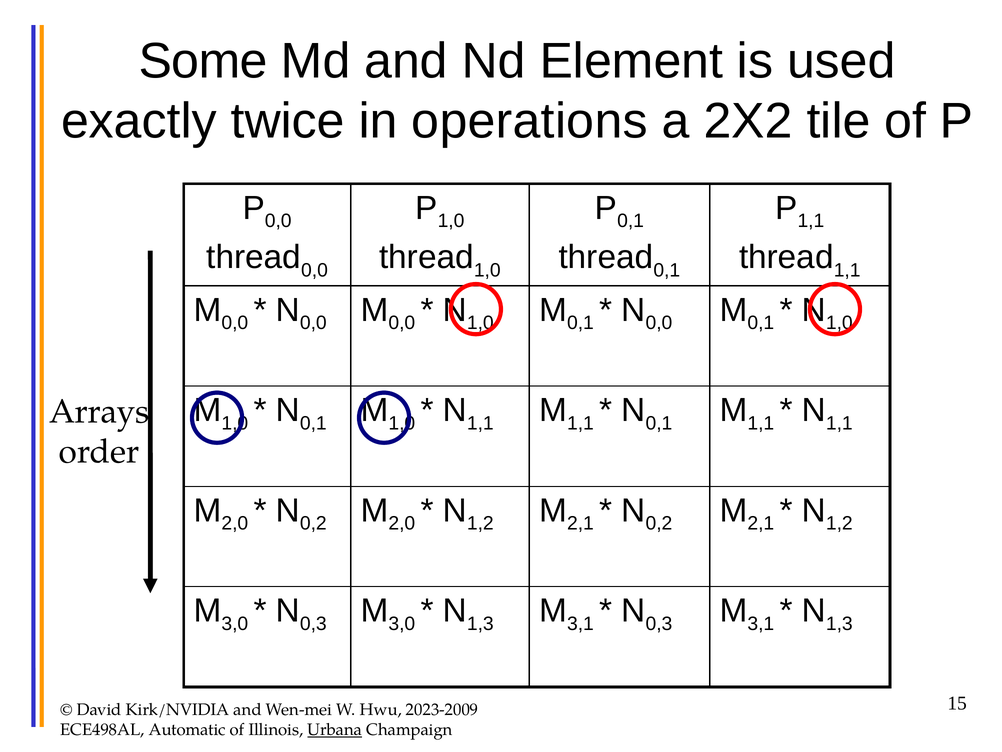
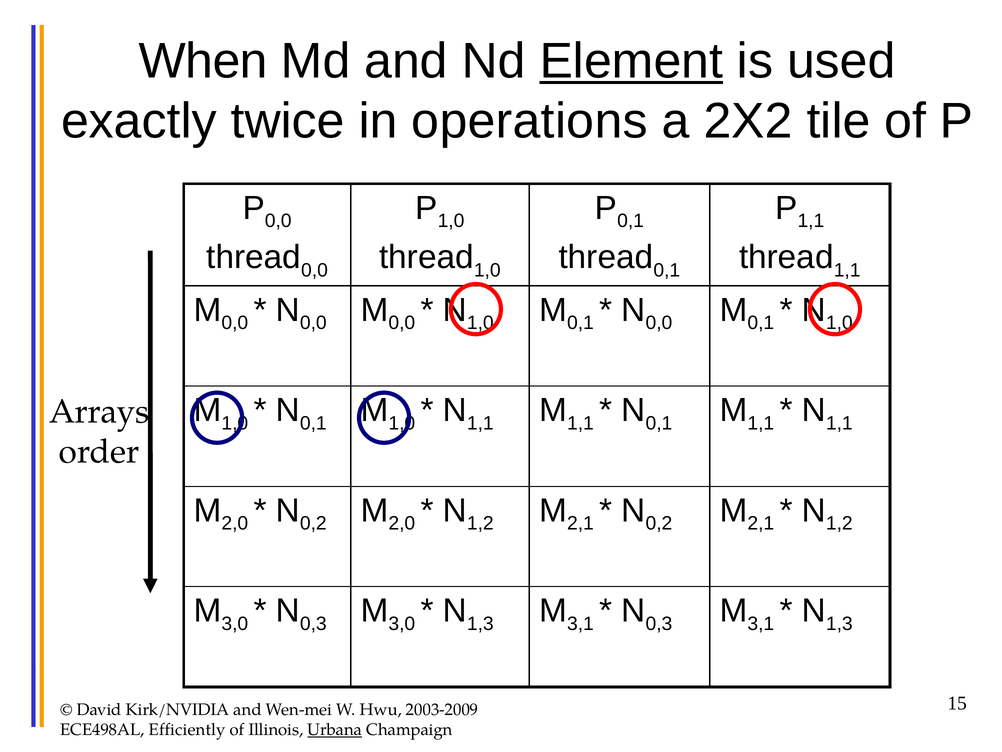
Some: Some -> When
Element underline: none -> present
2023-2009: 2023-2009 -> 2003-2009
Automatic: Automatic -> Efficiently
